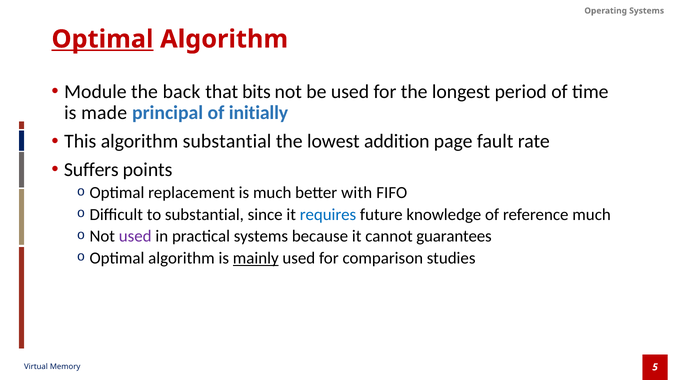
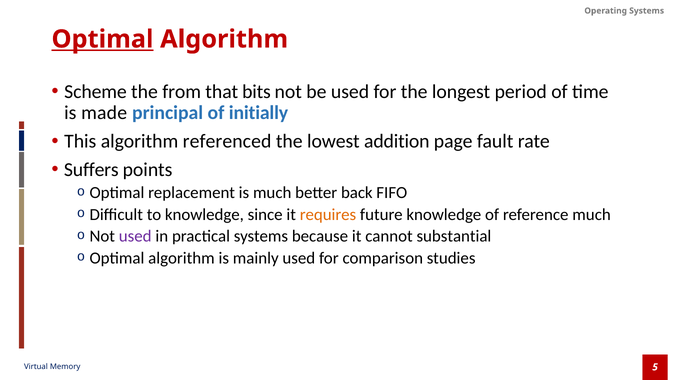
Module: Module -> Scheme
back: back -> from
algorithm substantial: substantial -> referenced
with: with -> back
to substantial: substantial -> knowledge
requires colour: blue -> orange
guarantees: guarantees -> substantial
mainly underline: present -> none
